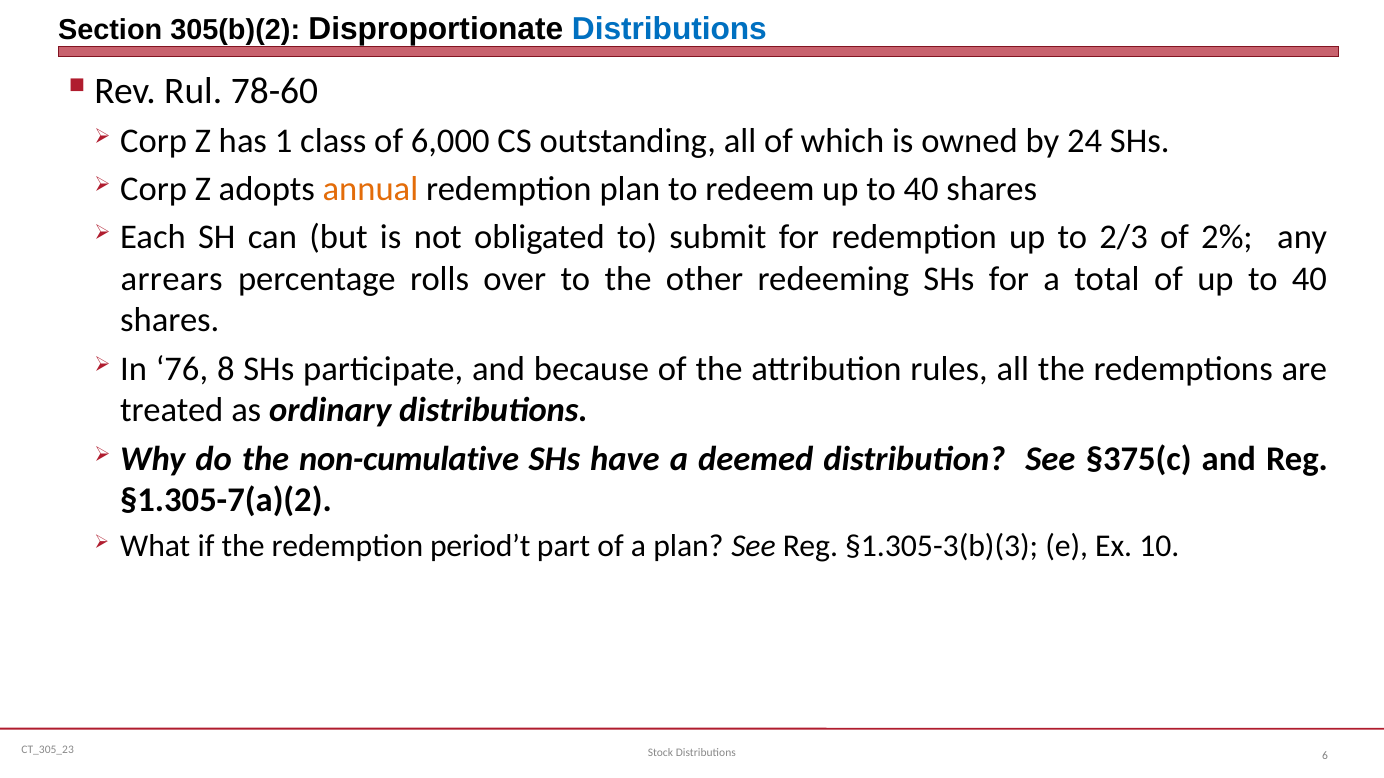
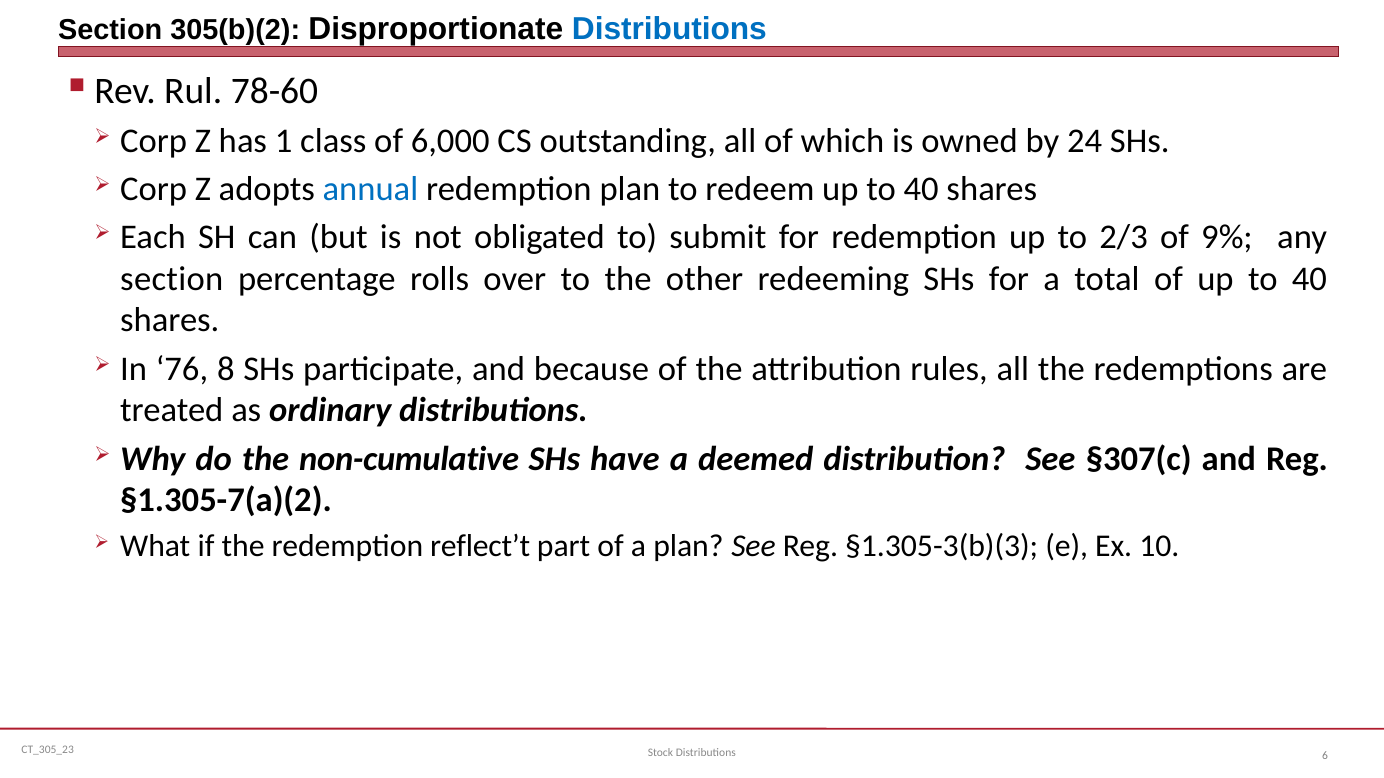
annual colour: orange -> blue
2%: 2% -> 9%
arrears at (172, 279): arrears -> section
§375(c: §375(c -> §307(c
period’t: period’t -> reflect’t
